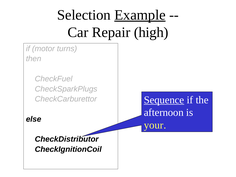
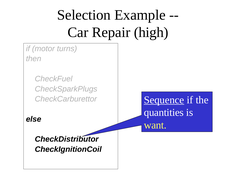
Example underline: present -> none
afternoon: afternoon -> quantities
your: your -> want
